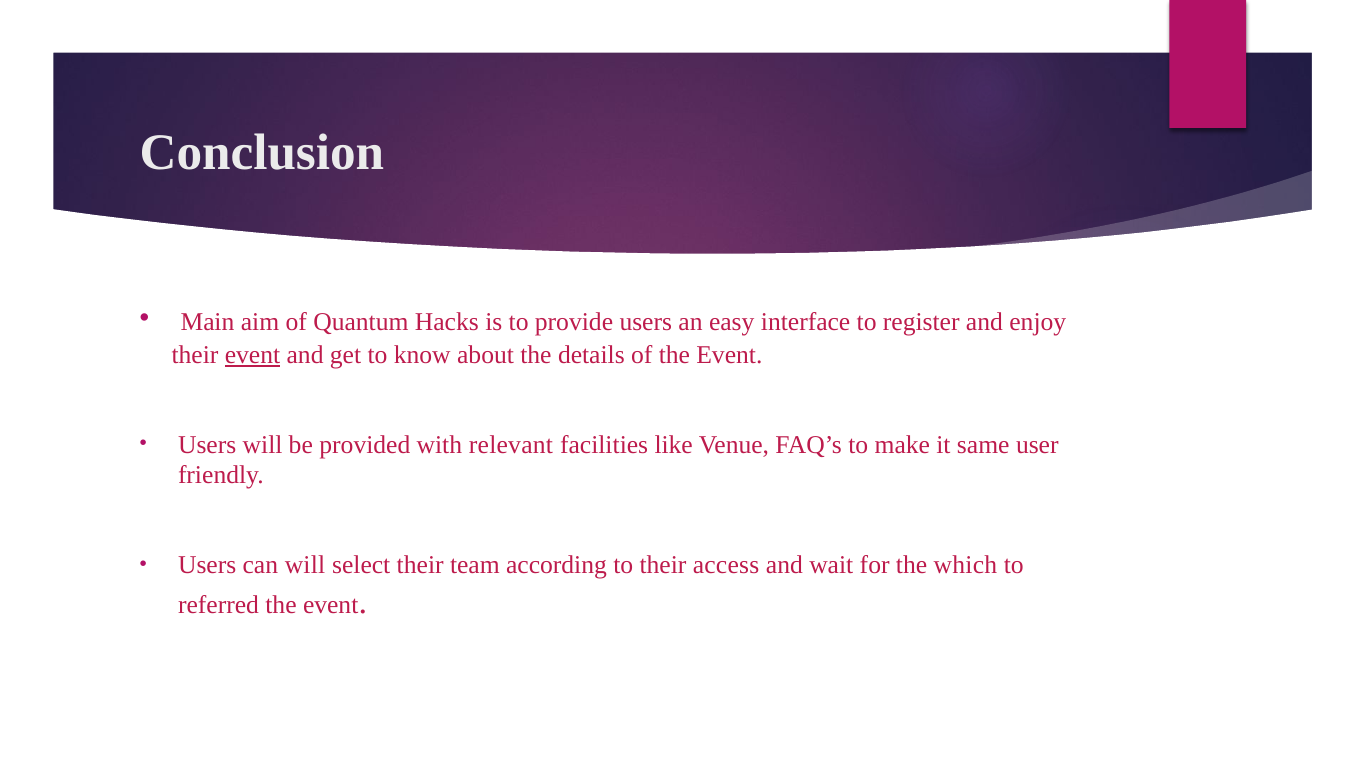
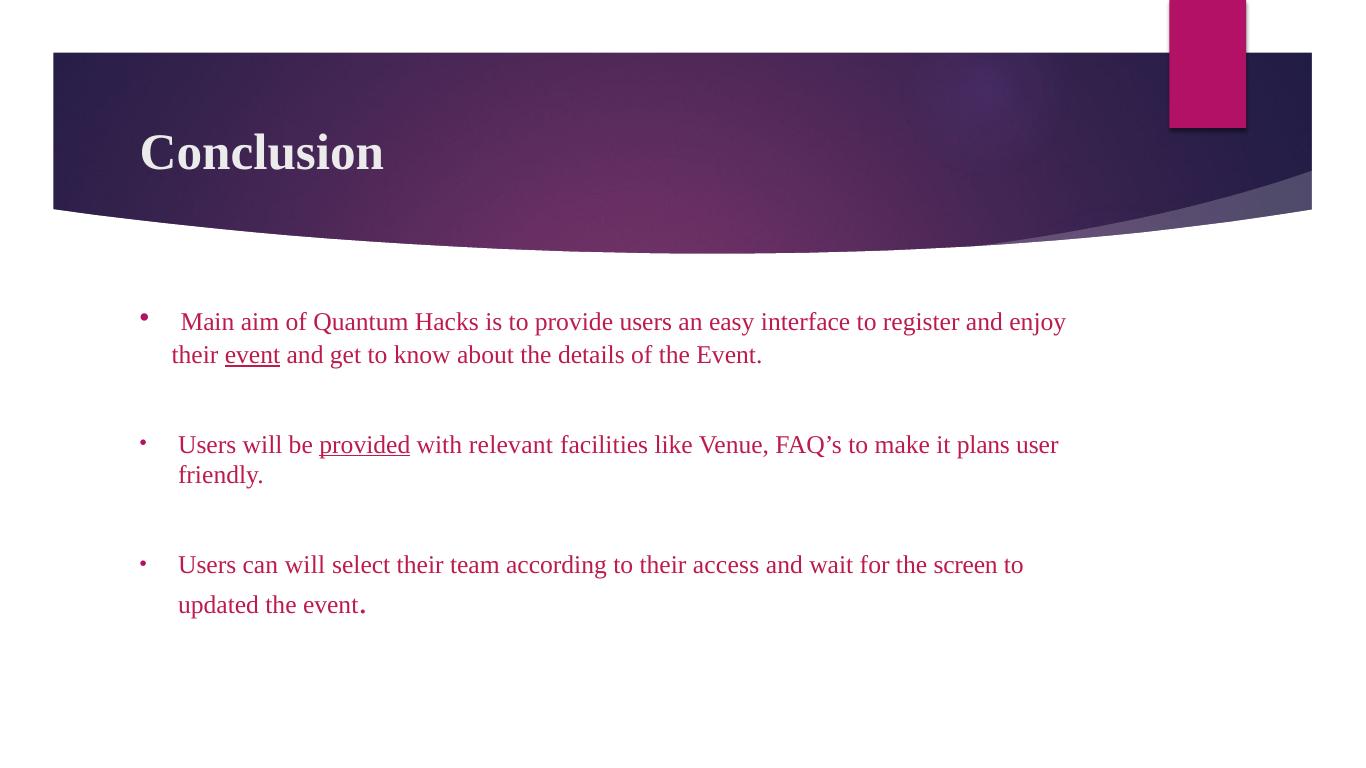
provided underline: none -> present
same: same -> plans
which: which -> screen
referred: referred -> updated
